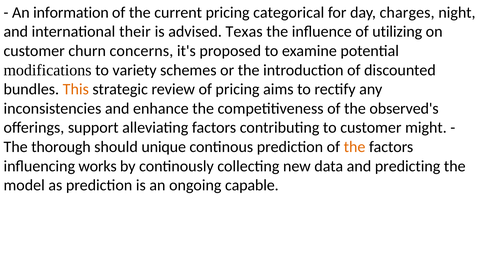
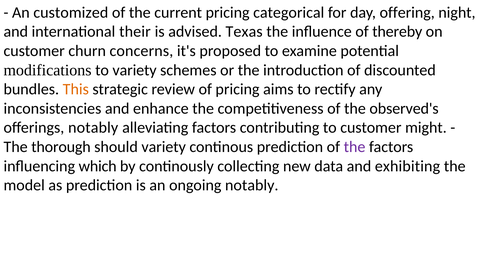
information: information -> customized
charges: charges -> offering
utilizing: utilizing -> thereby
offerings support: support -> notably
should unique: unique -> variety
the at (355, 147) colour: orange -> purple
works: works -> which
predicting: predicting -> exhibiting
ongoing capable: capable -> notably
